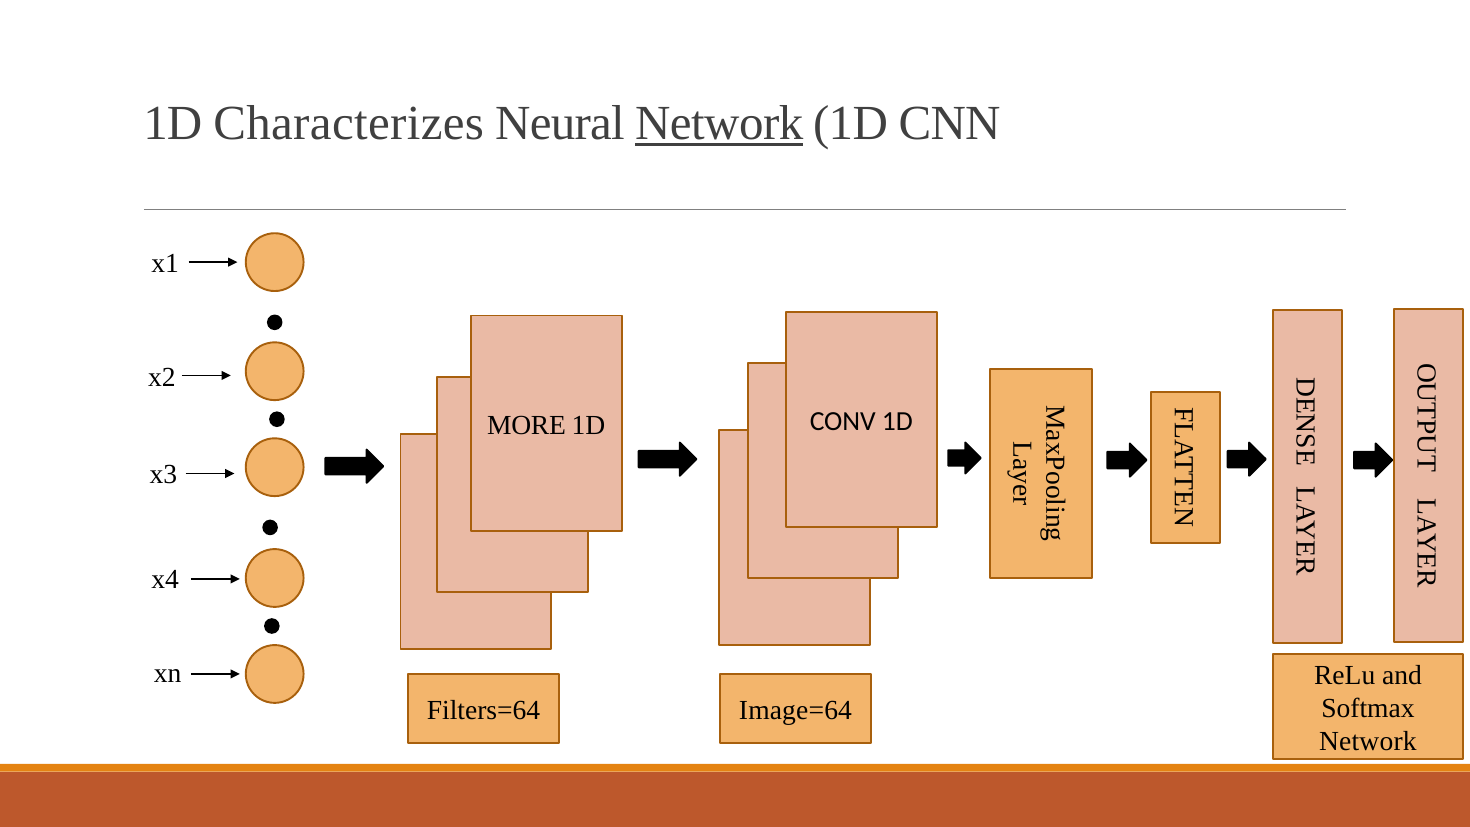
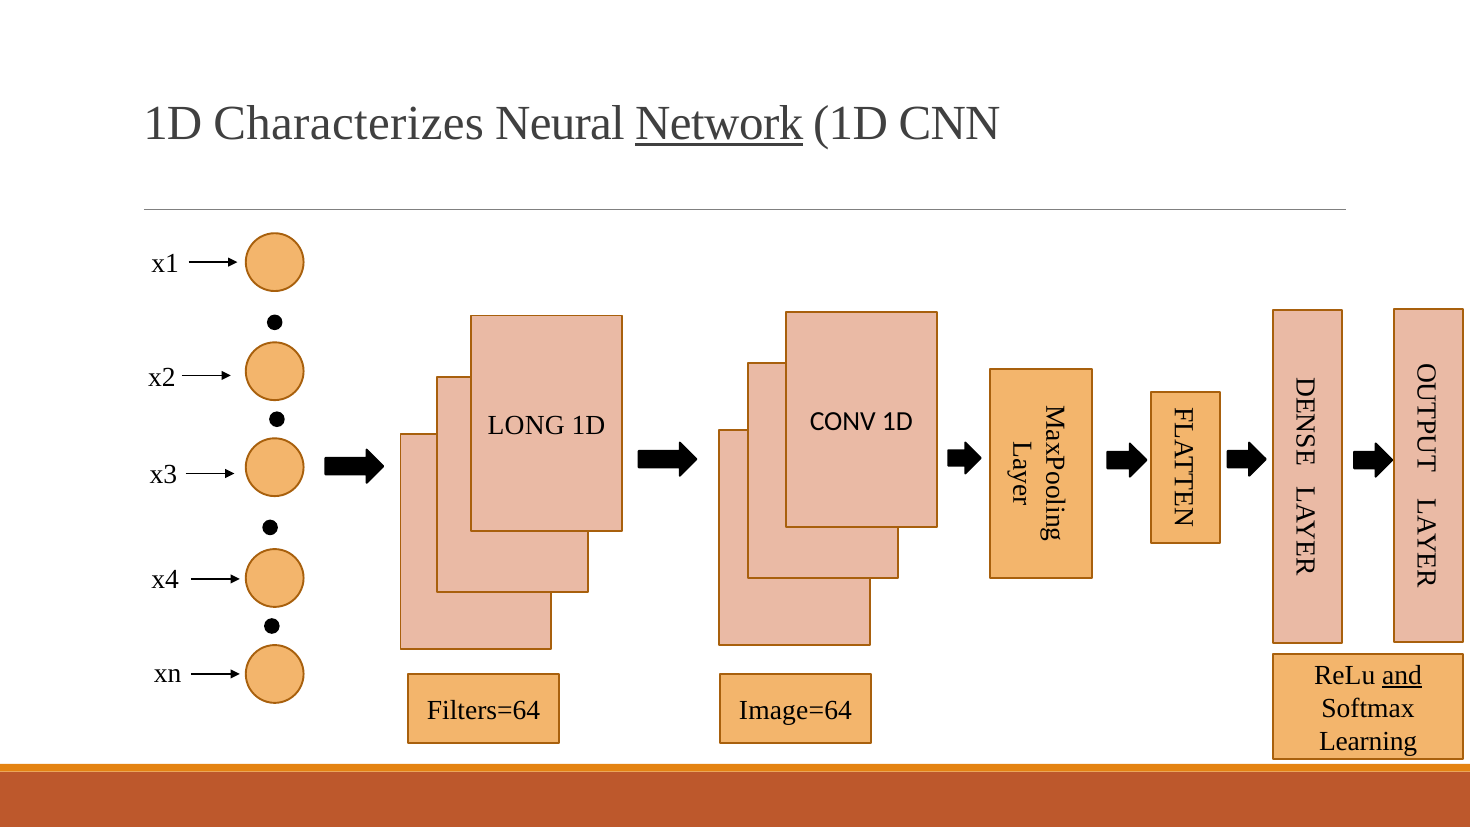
MORE: MORE -> LONG
and underline: none -> present
Network at (1368, 741): Network -> Learning
